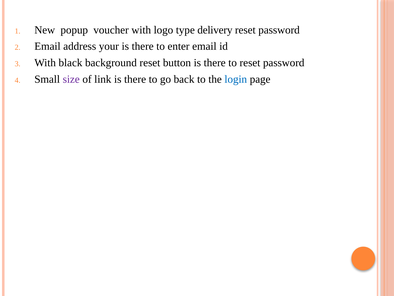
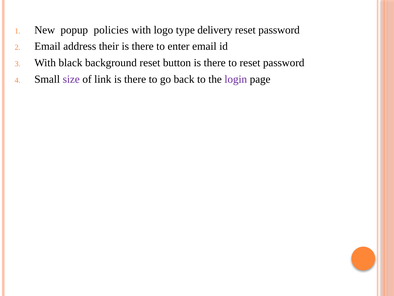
voucher: voucher -> policies
your: your -> their
login colour: blue -> purple
